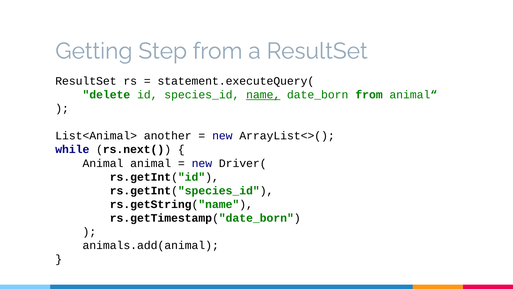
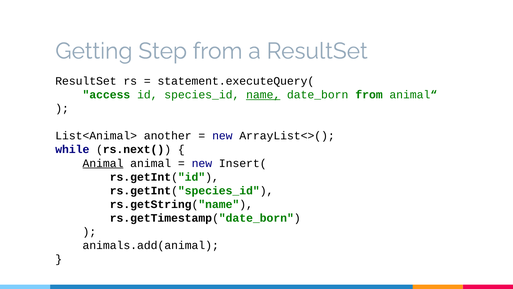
delete: delete -> access
Animal at (103, 163) underline: none -> present
Driver(: Driver( -> Insert(
